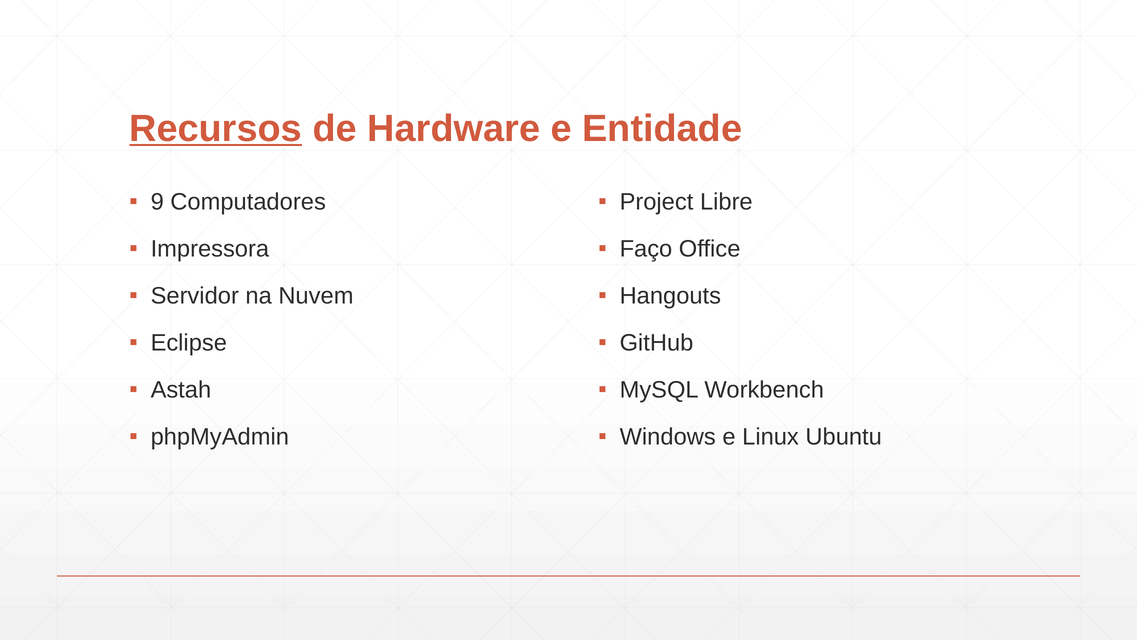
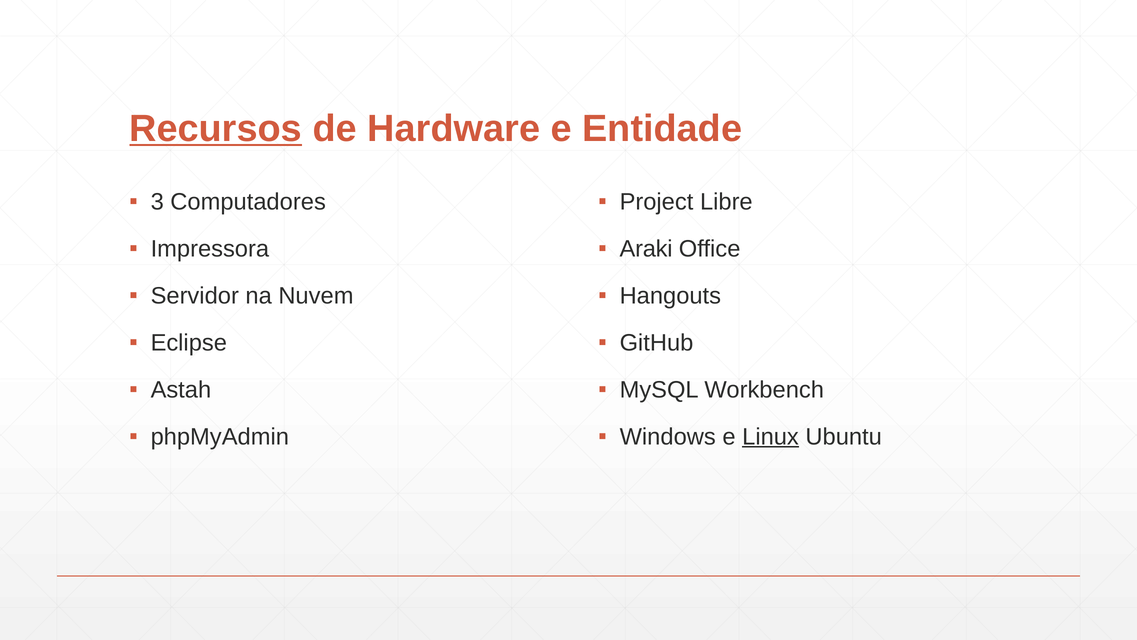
9: 9 -> 3
Faço: Faço -> Araki
Linux underline: none -> present
